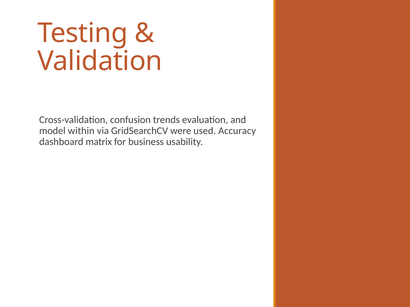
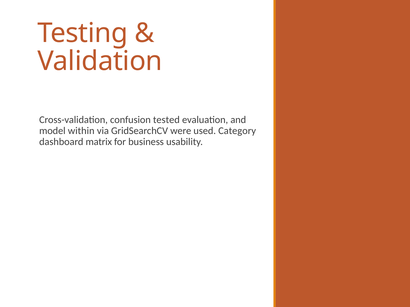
trends: trends -> tested
Accuracy: Accuracy -> Category
